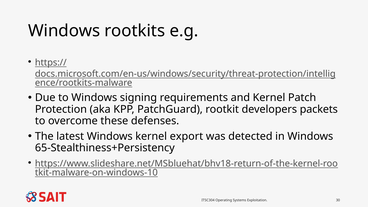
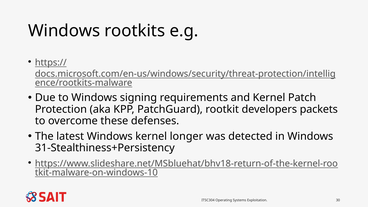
export: export -> longer
65-Stealthiness+Persistency: 65-Stealthiness+Persistency -> 31-Stealthiness+Persistency
